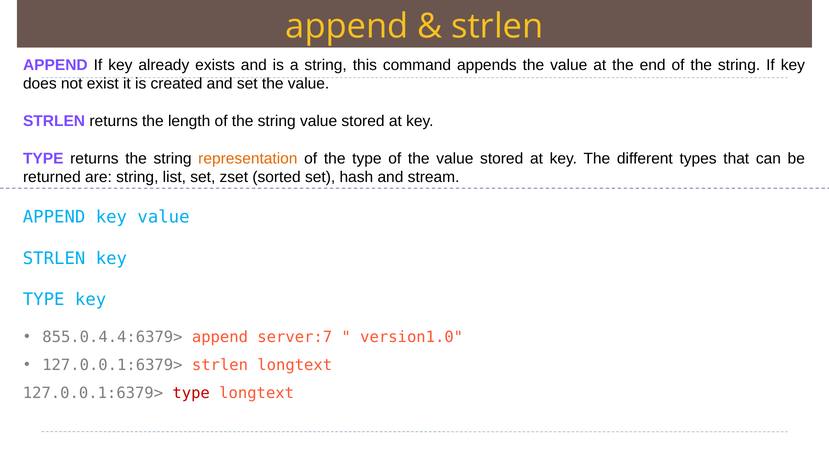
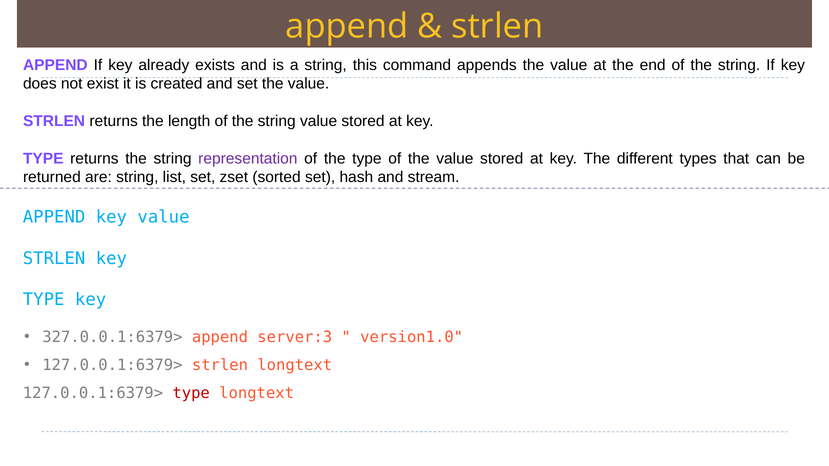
representation colour: orange -> purple
855.0.4.4:6379>: 855.0.4.4:6379> -> 327.0.0.1:6379>
server:7: server:7 -> server:3
